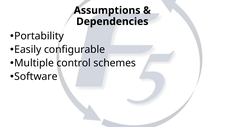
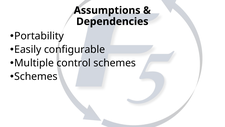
Software at (36, 76): Software -> Schemes
